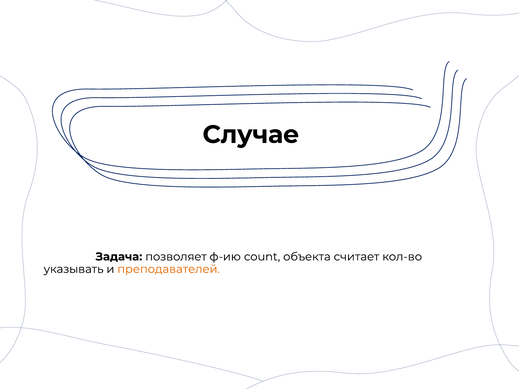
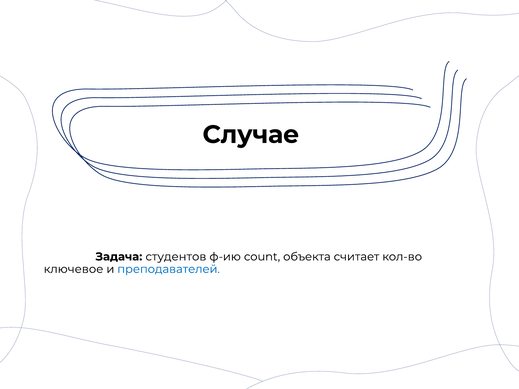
позволяет: позволяет -> студентов
указывать: указывать -> ключевое
преподавателей colour: orange -> blue
